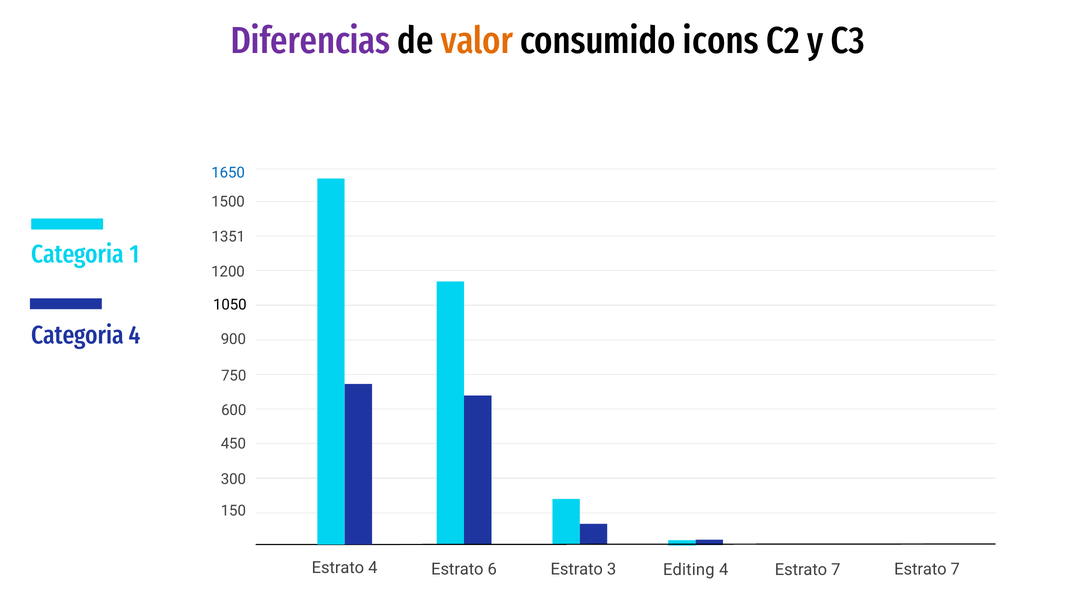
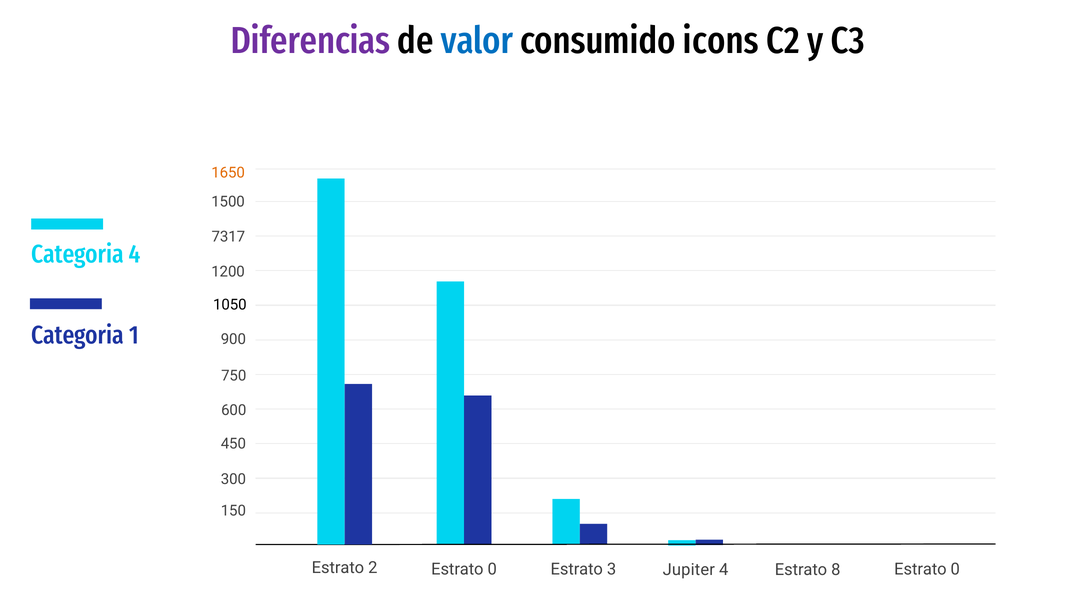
valor colour: orange -> blue
1650 colour: blue -> orange
1351: 1351 -> 7317
Categoria 1: 1 -> 4
Categoria 4: 4 -> 1
Estrato 4: 4 -> 2
6 at (492, 569): 6 -> 0
Editing: Editing -> Jupiter
4 Estrato 7: 7 -> 8
7 at (955, 569): 7 -> 0
